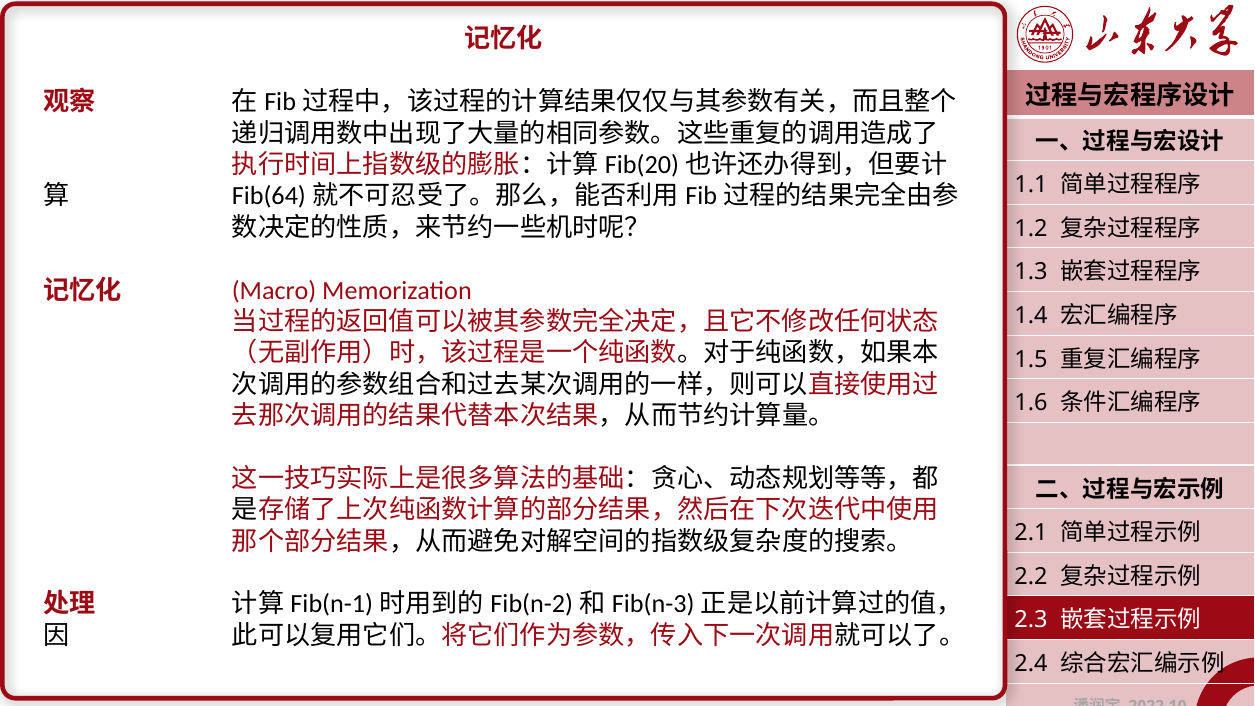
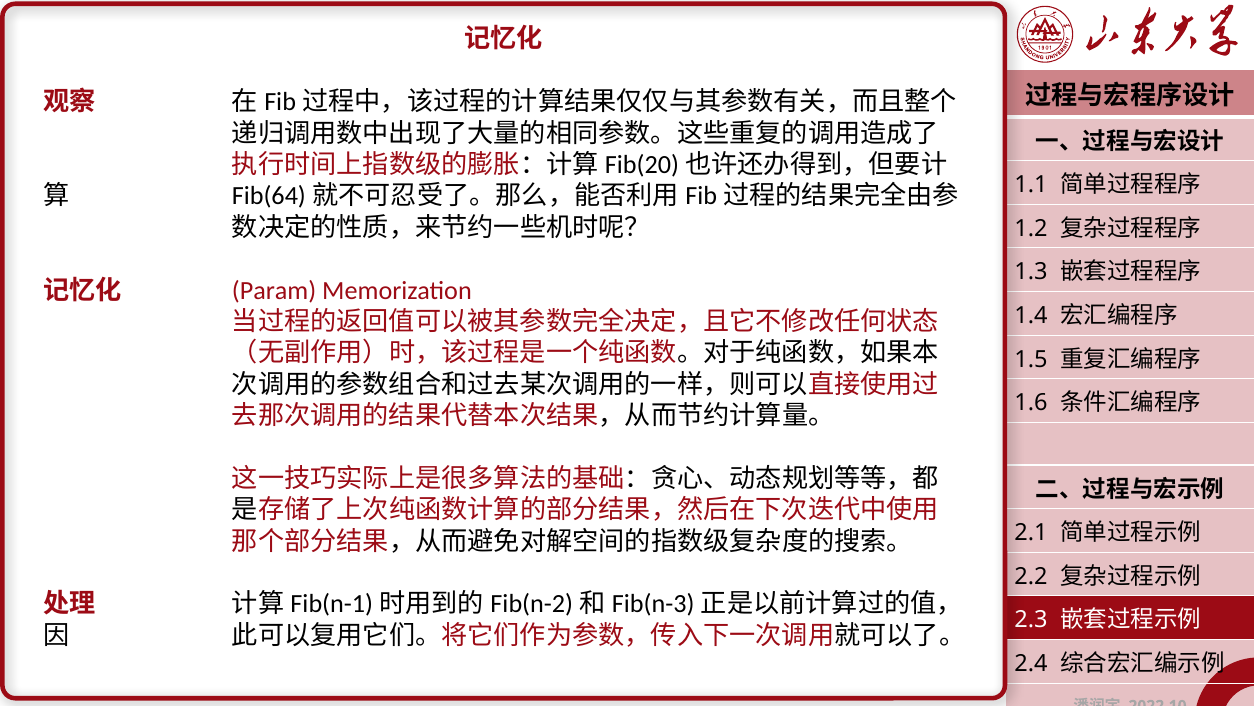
Macro: Macro -> Param
